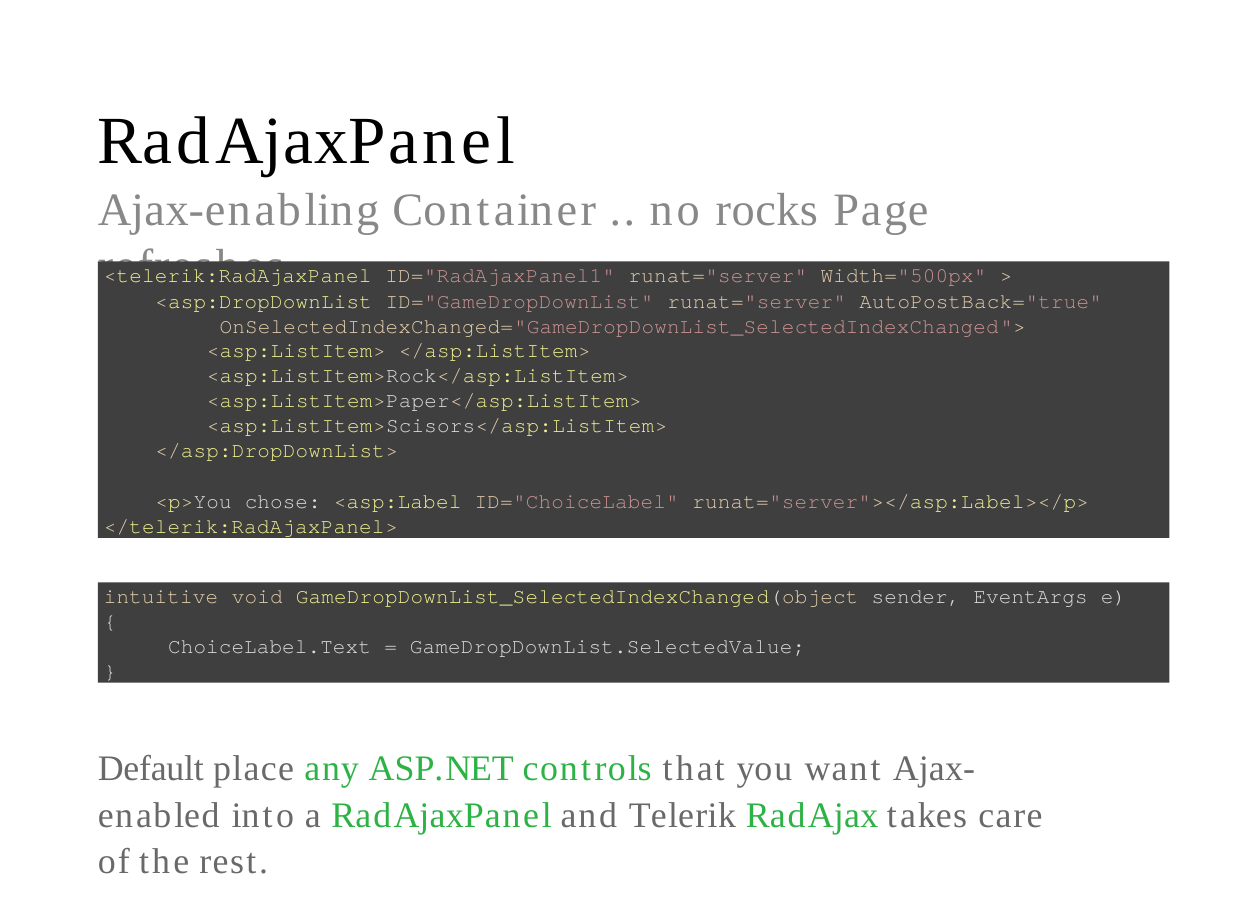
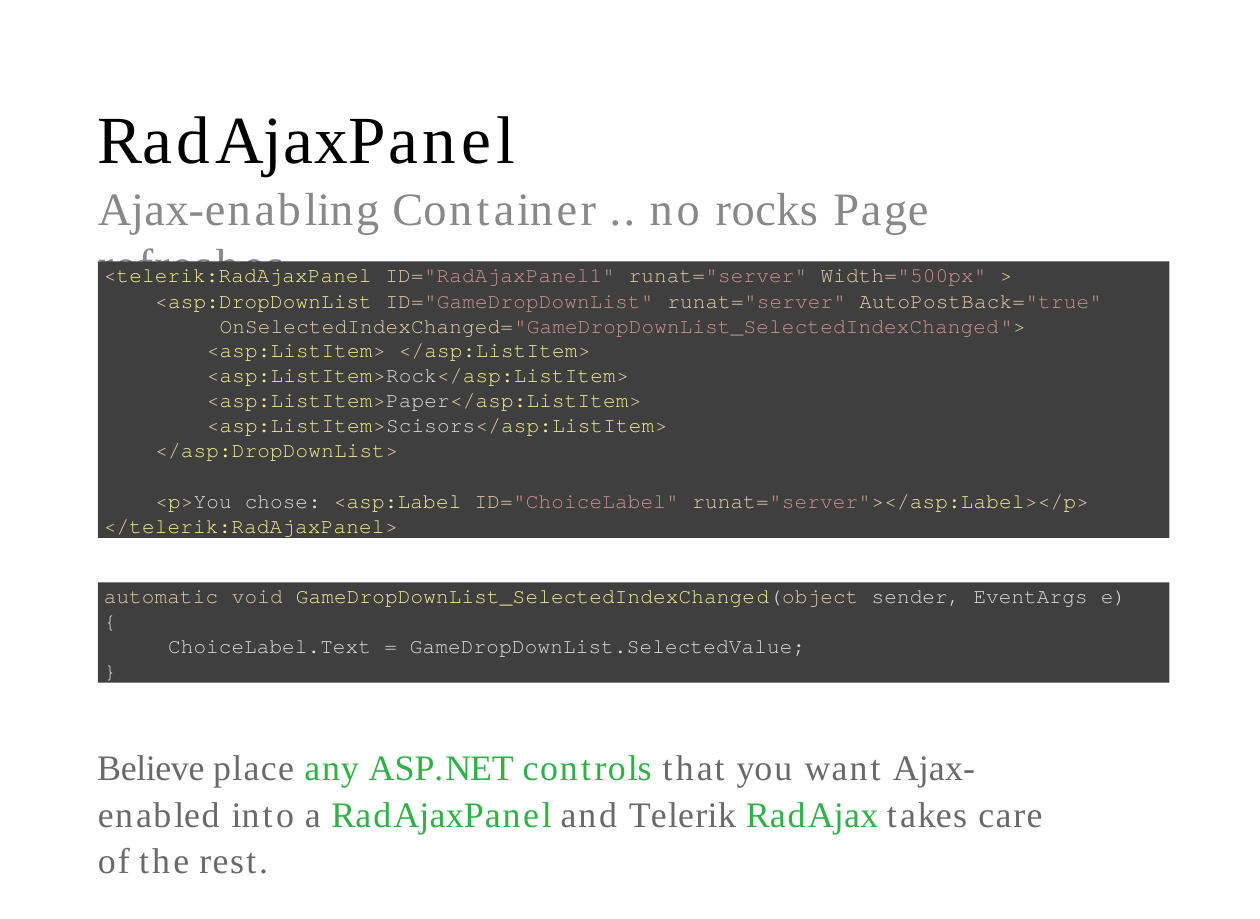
intuitive: intuitive -> automatic
Default: Default -> Believe
